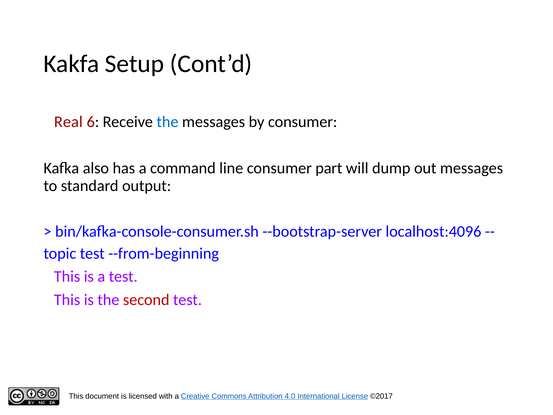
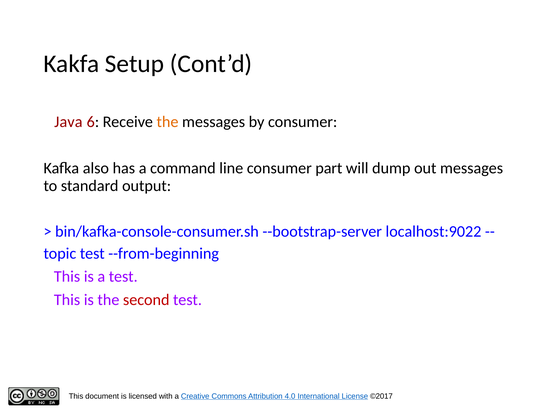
Real: Real -> Java
the at (167, 122) colour: blue -> orange
localhost:4096: localhost:4096 -> localhost:9022
